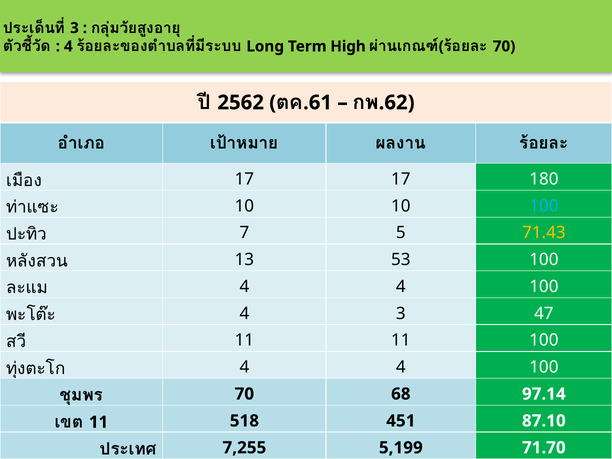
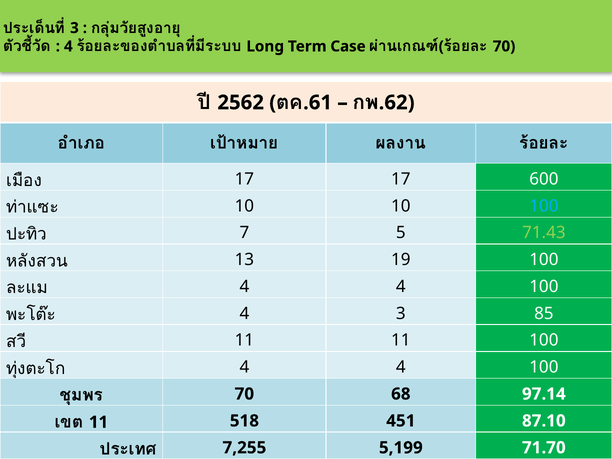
High: High -> Case
180: 180 -> 600
71.43 colour: yellow -> light green
53: 53 -> 19
47: 47 -> 85
